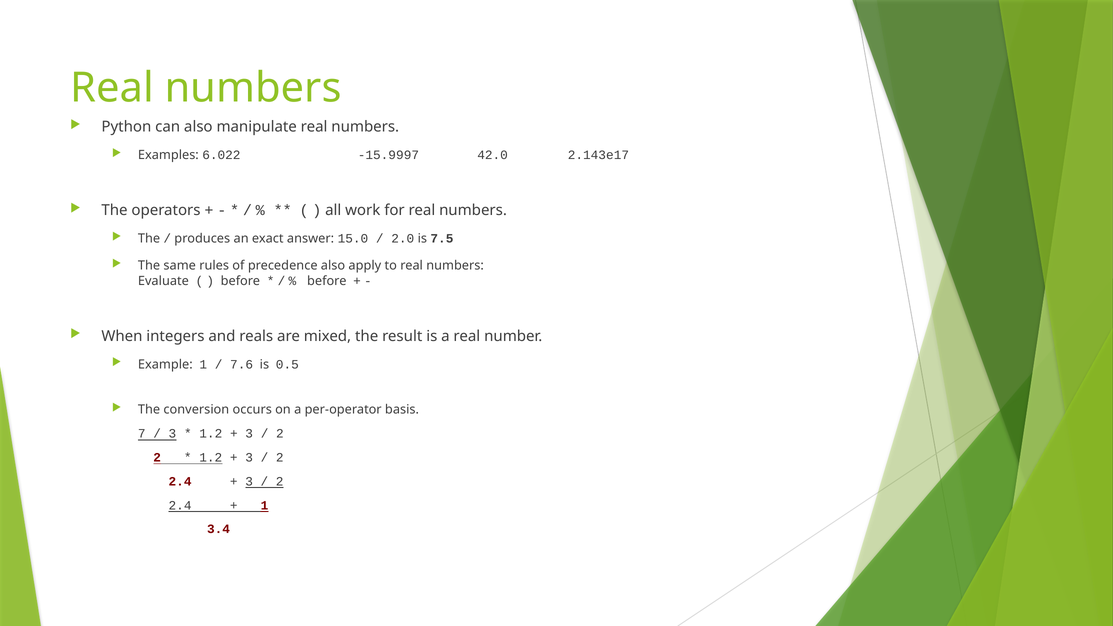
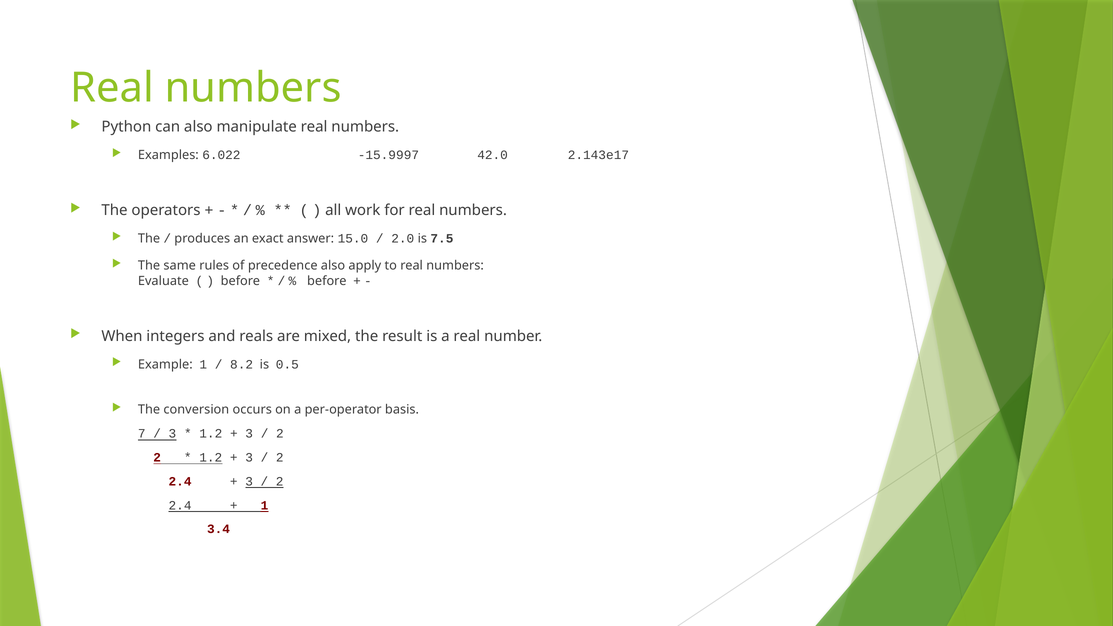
7.6: 7.6 -> 8.2
